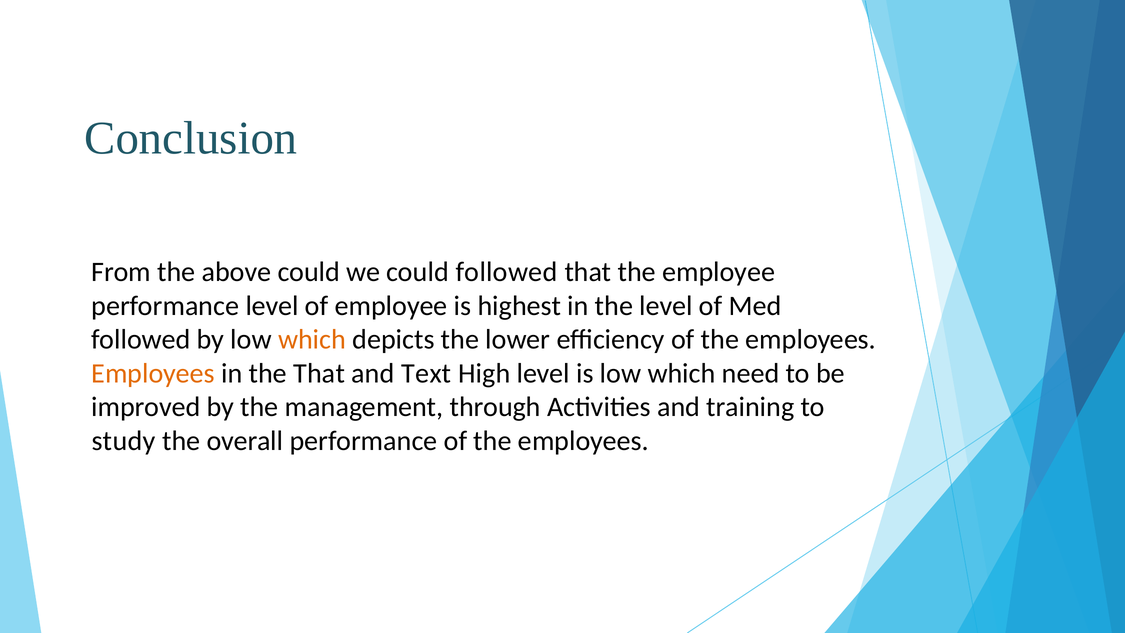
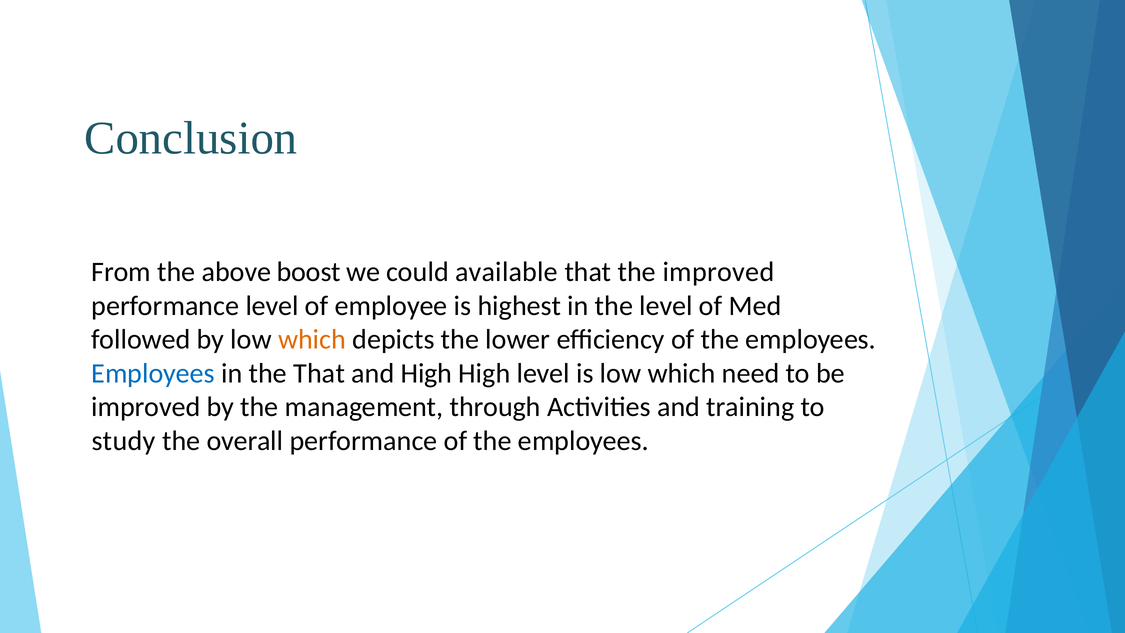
above could: could -> boost
could followed: followed -> available
the employee: employee -> improved
Employees at (153, 373) colour: orange -> blue
and Text: Text -> High
